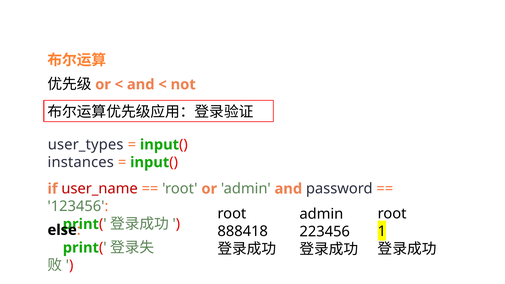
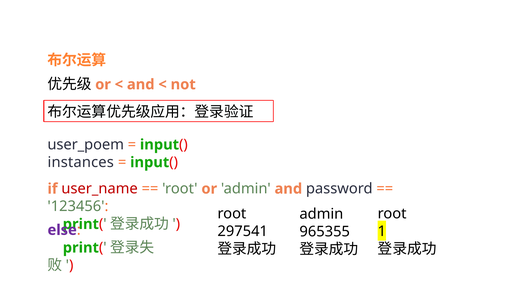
user_types: user_types -> user_poem
888418: 888418 -> 297541
223456: 223456 -> 965355
else colour: black -> purple
